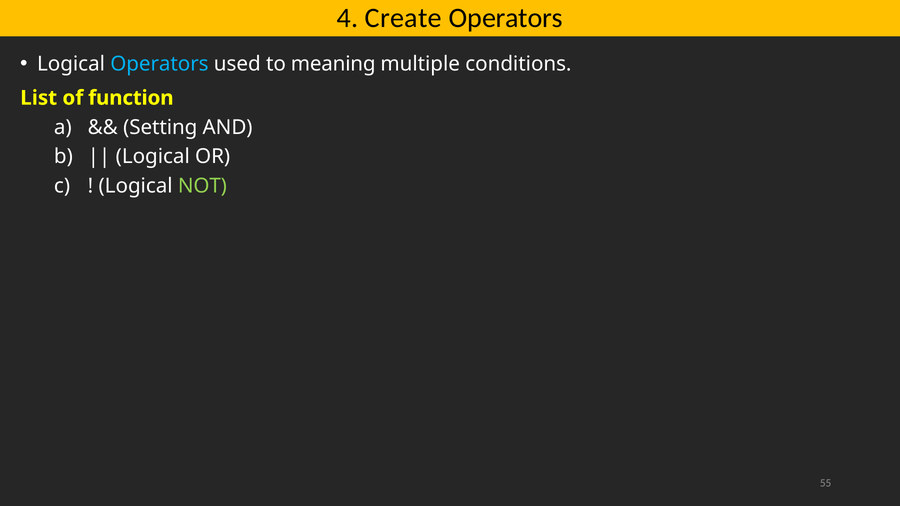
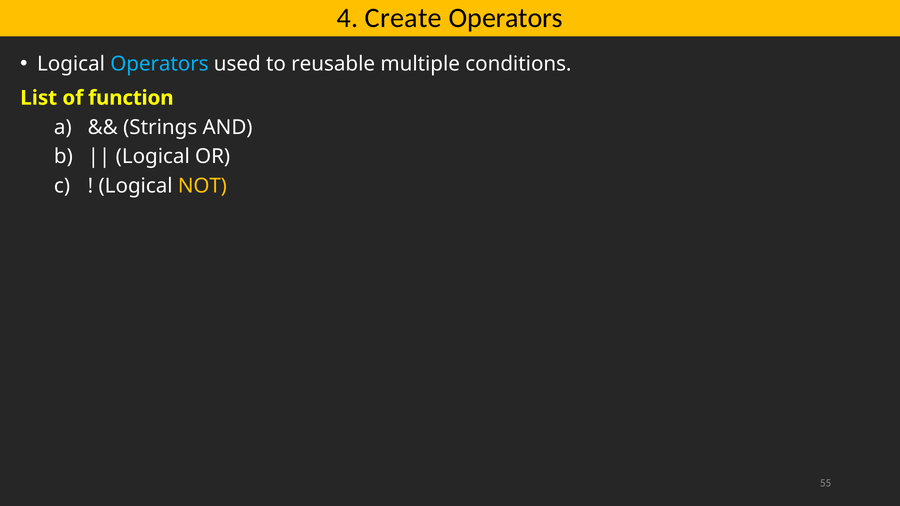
meaning: meaning -> reusable
Setting: Setting -> Strings
NOT colour: light green -> yellow
